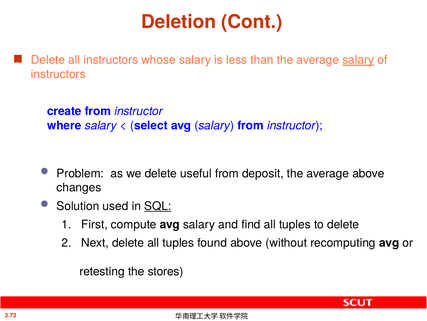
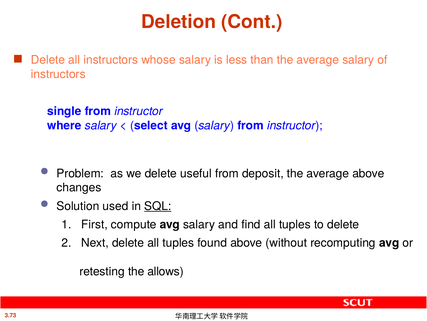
salary at (358, 60) underline: present -> none
create: create -> single
stores: stores -> allows
